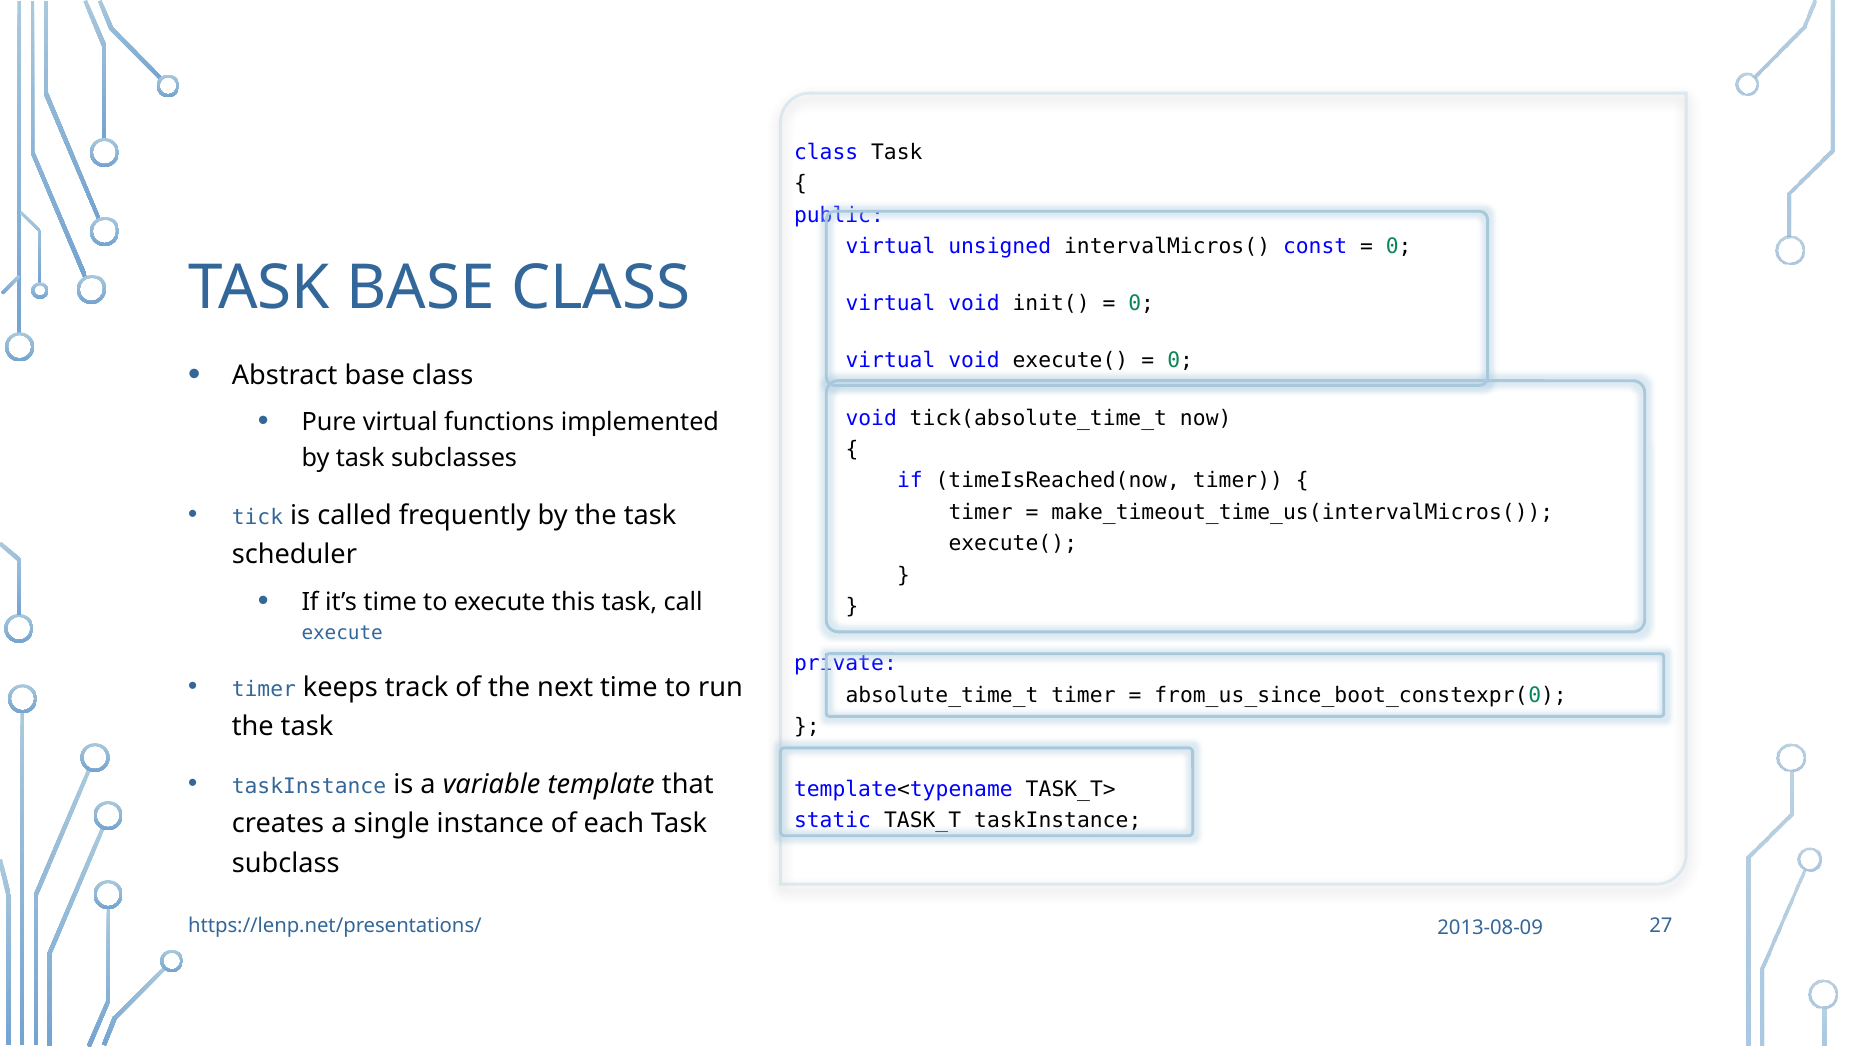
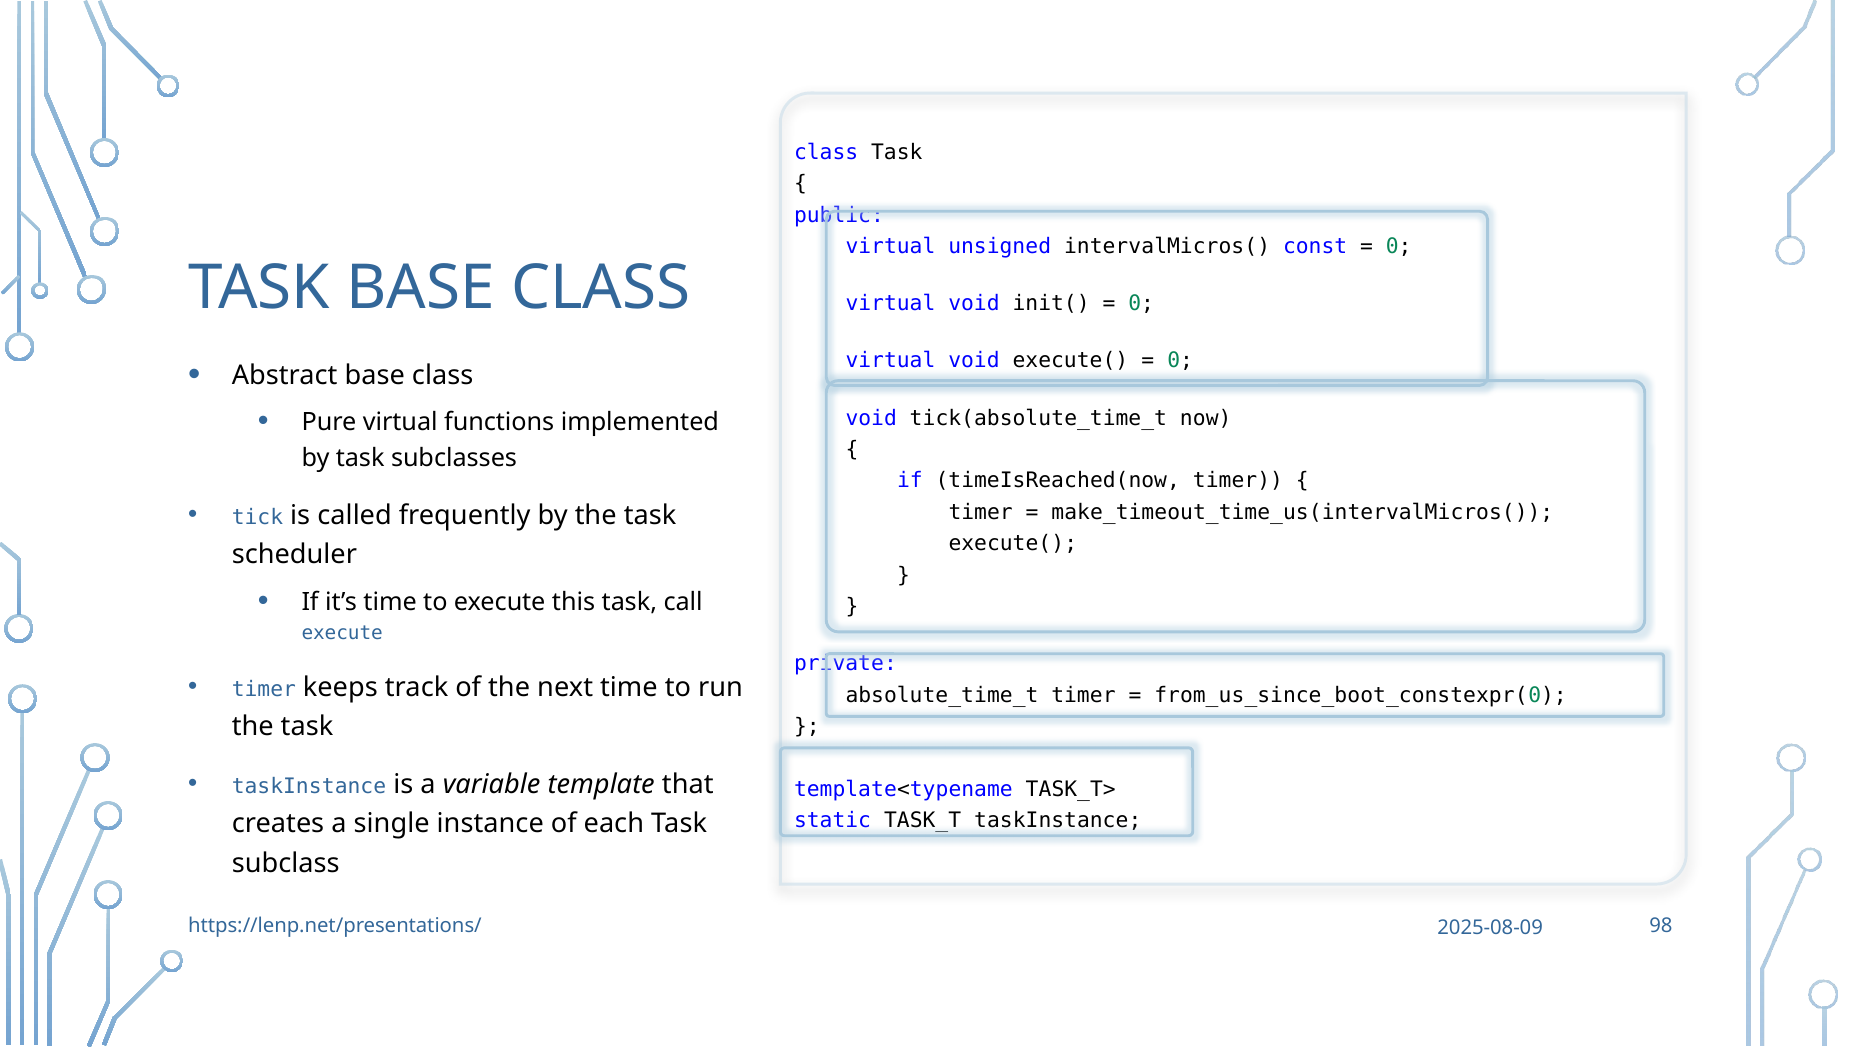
27: 27 -> 98
2013-08-09: 2013-08-09 -> 2025-08-09
